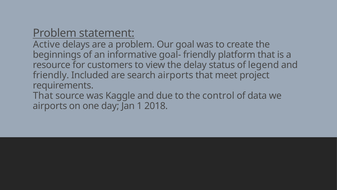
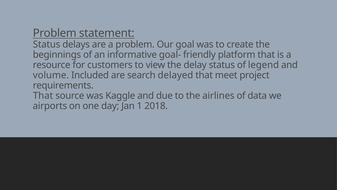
Active at (47, 44): Active -> Status
friendly at (51, 75): friendly -> volume
search airports: airports -> delayed
control: control -> airlines
